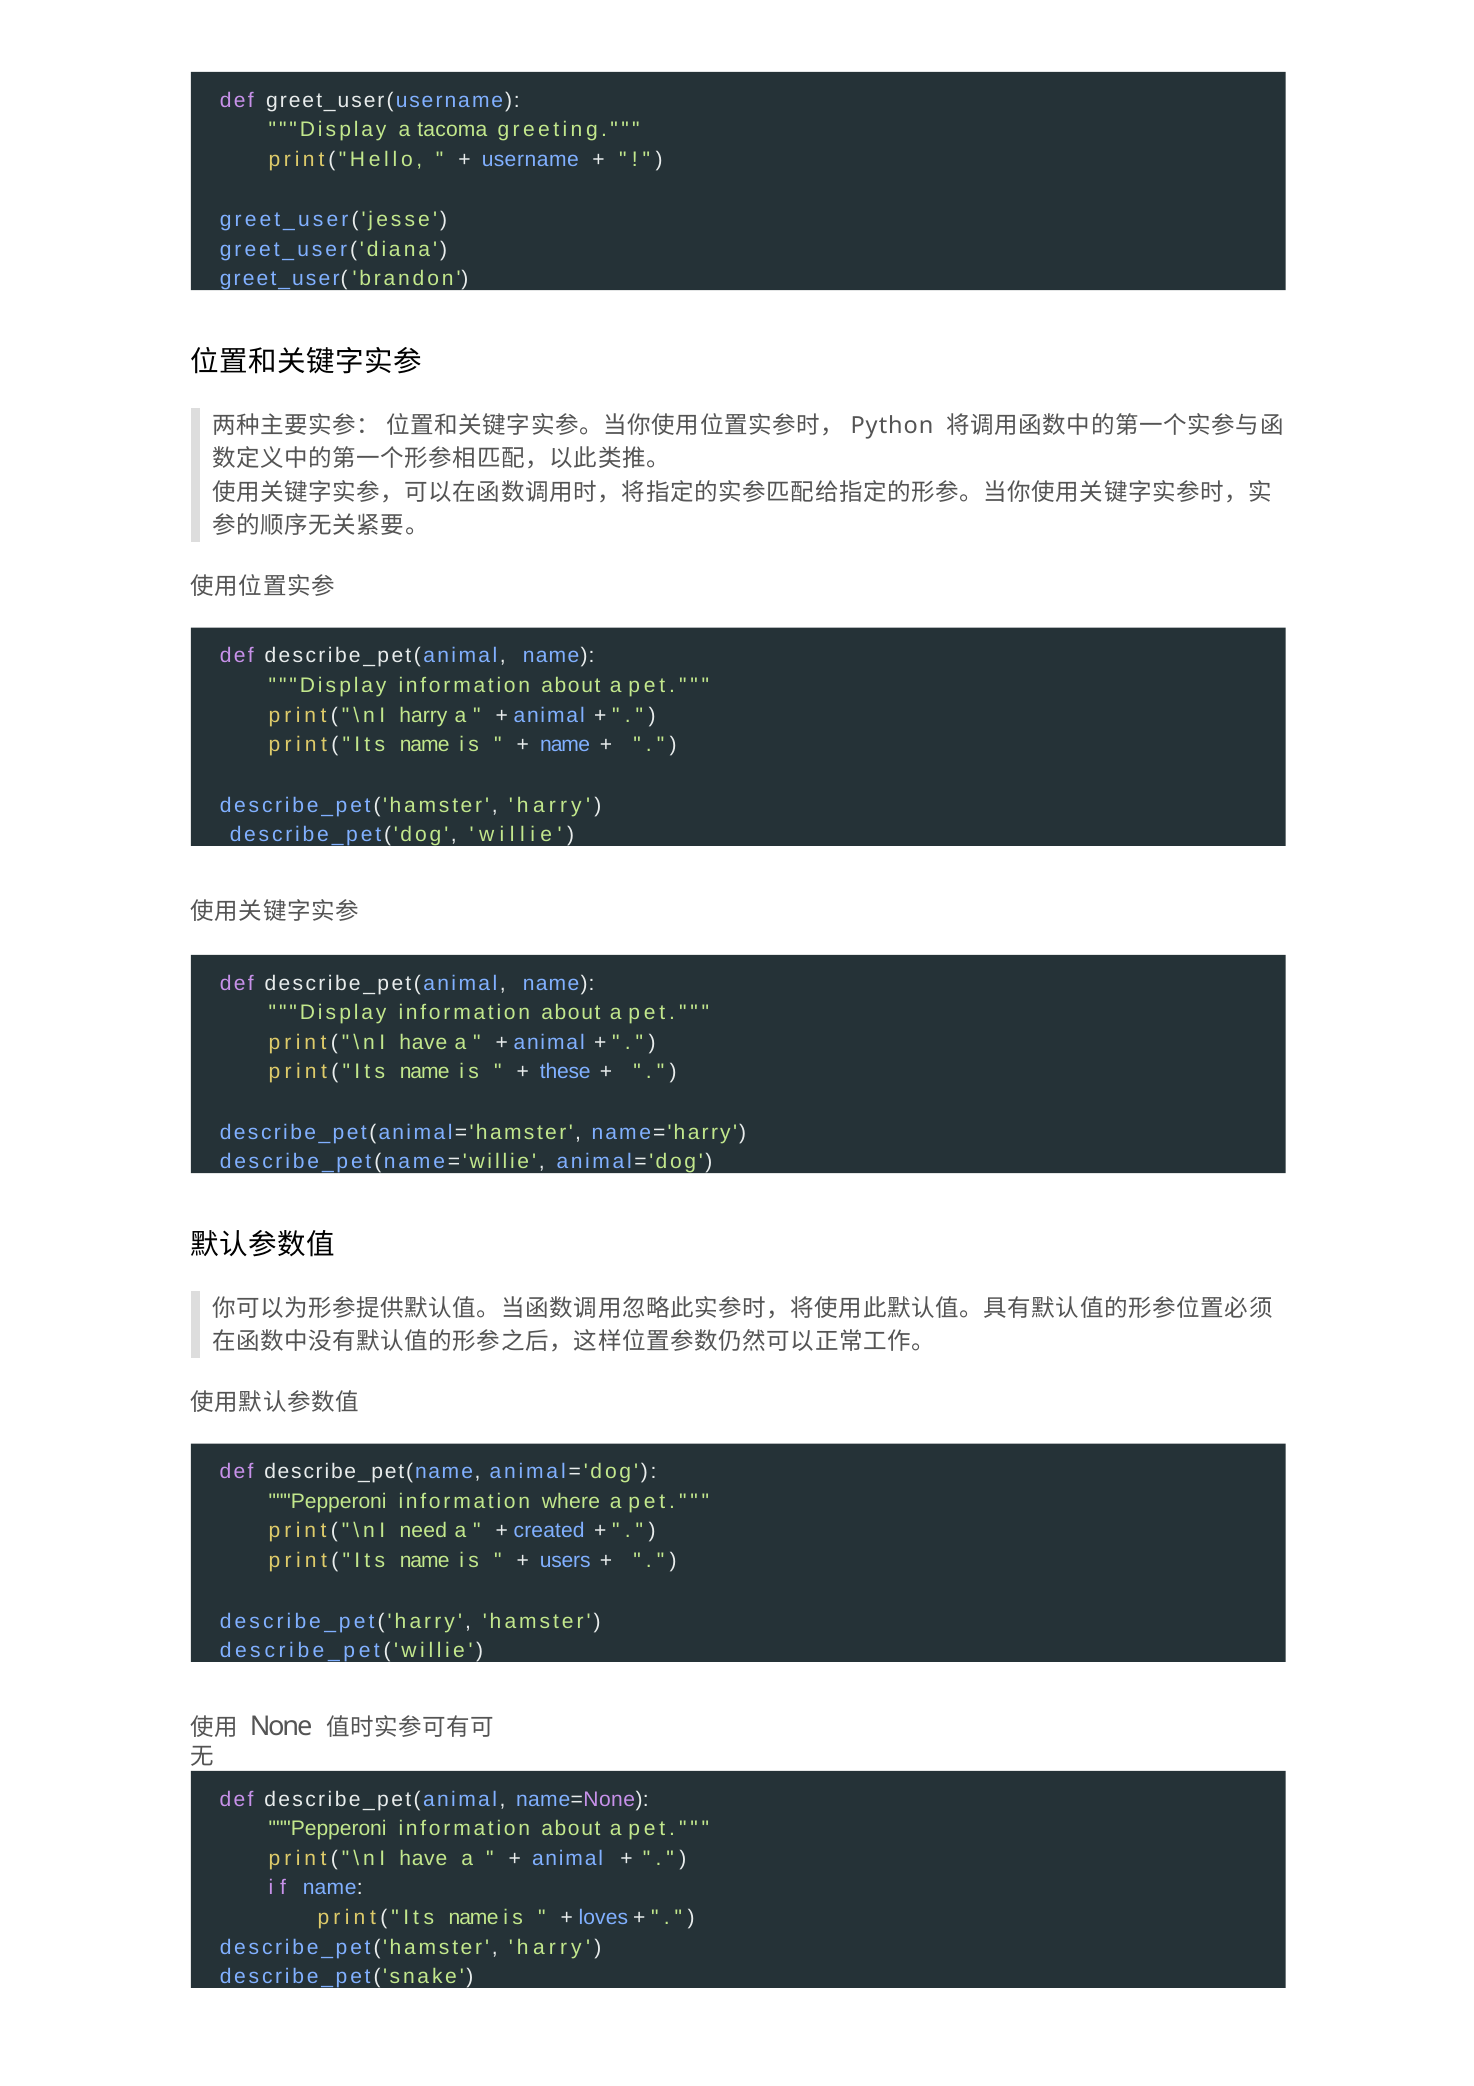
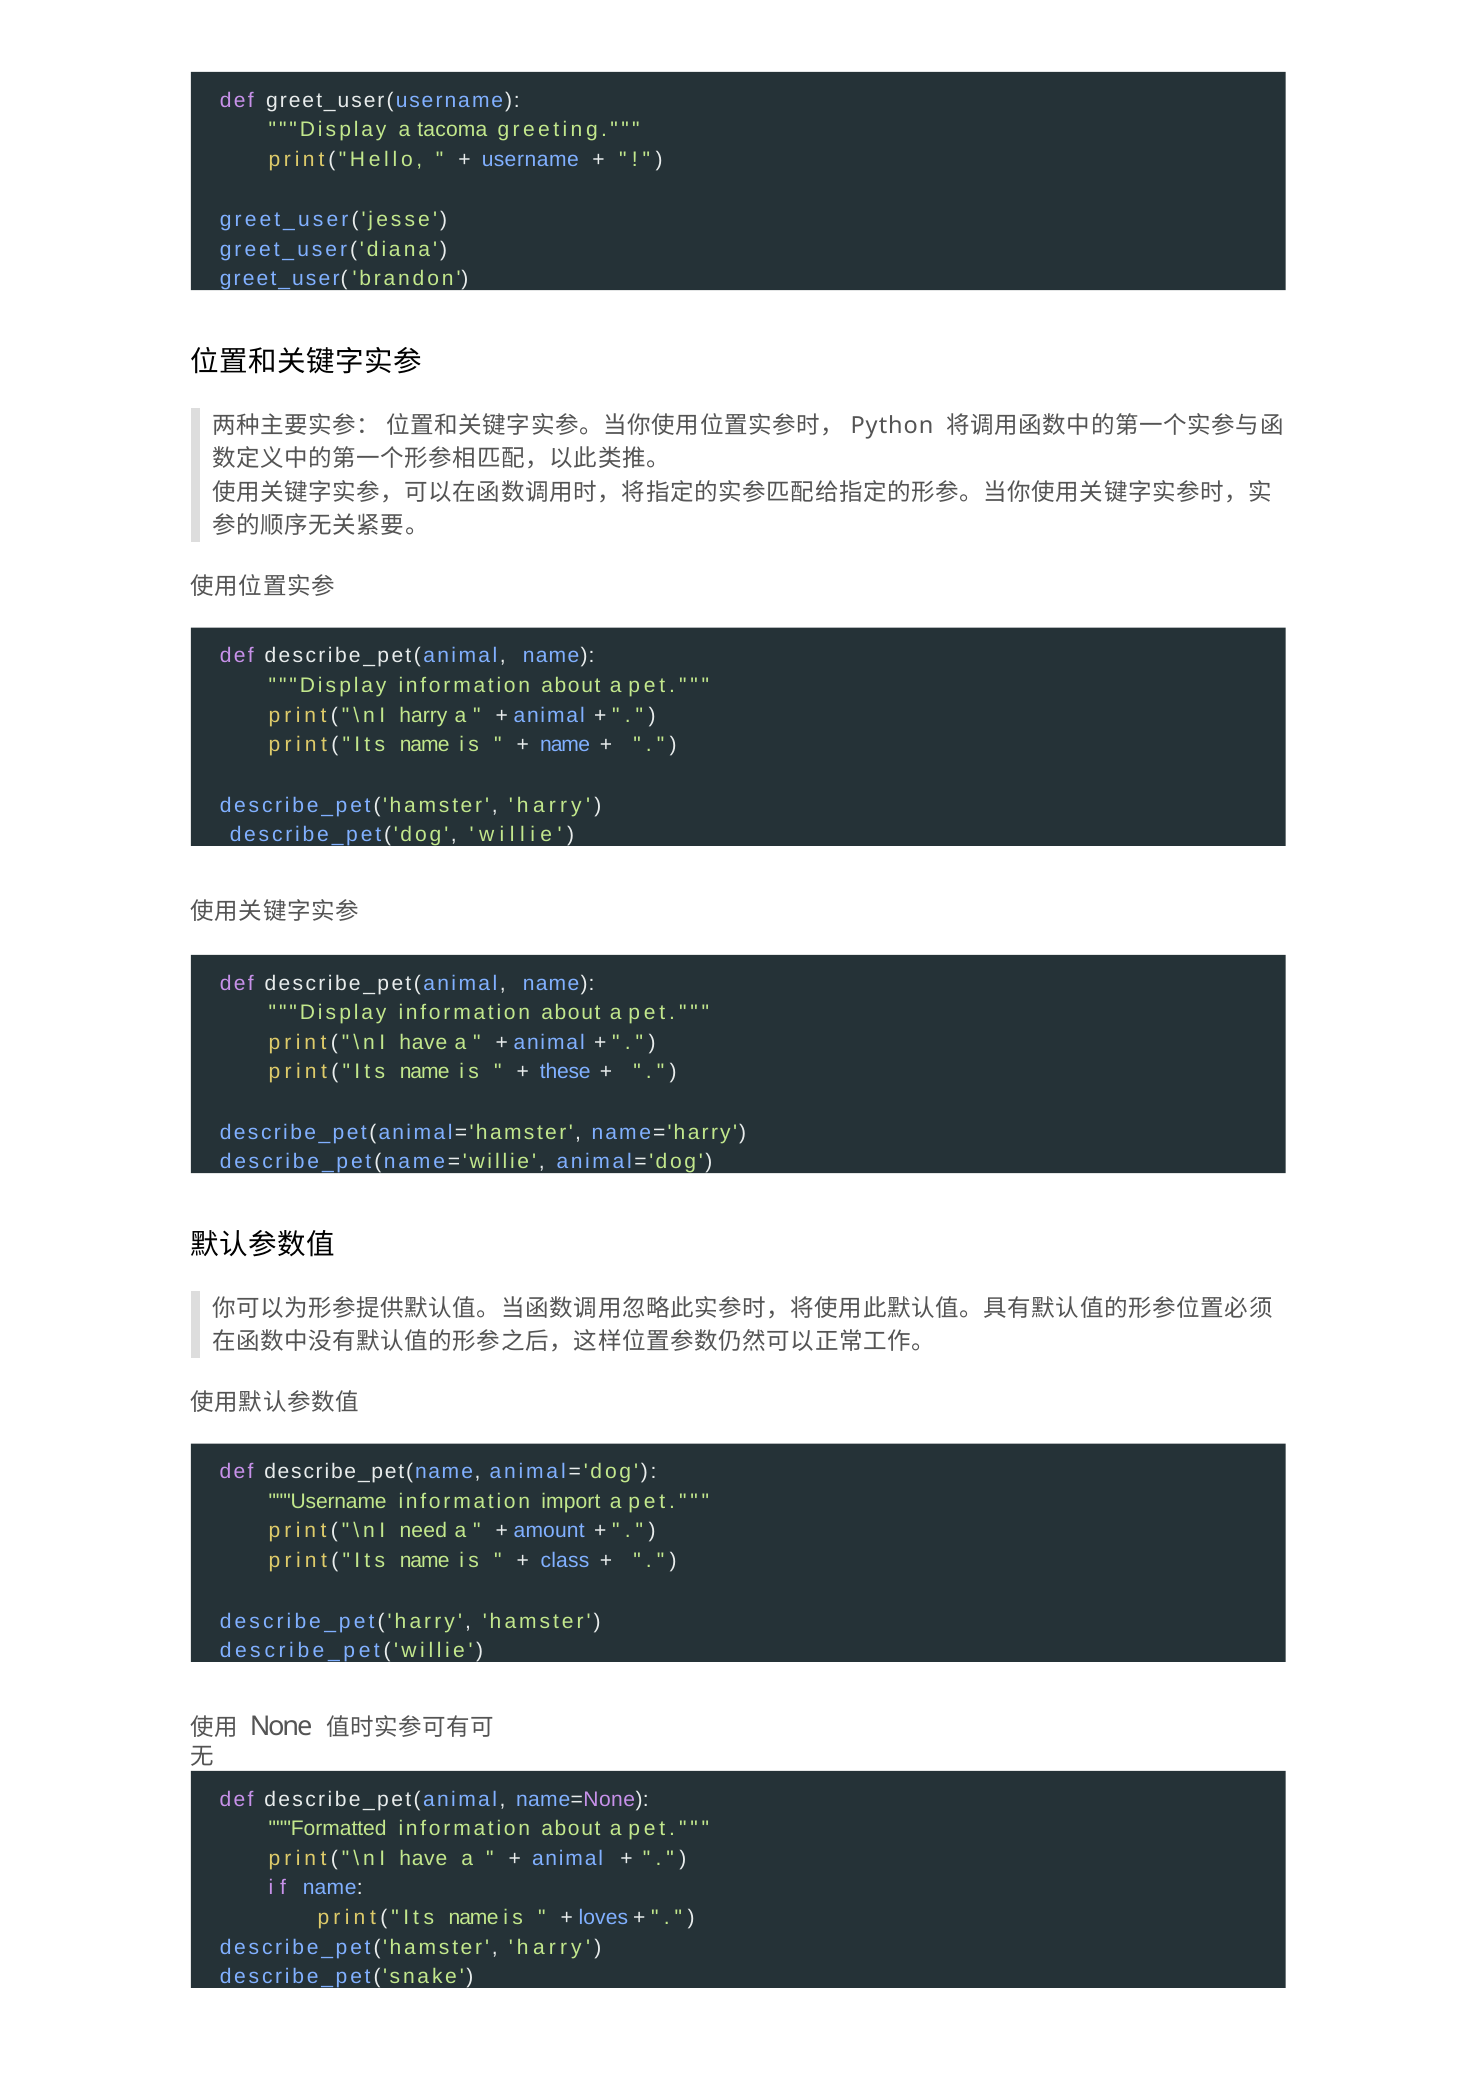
Pepperoni at (328, 1501): Pepperoni -> Username
where: where -> import
created: created -> amount
users: users -> class
Pepperoni at (328, 1829): Pepperoni -> Formatted
